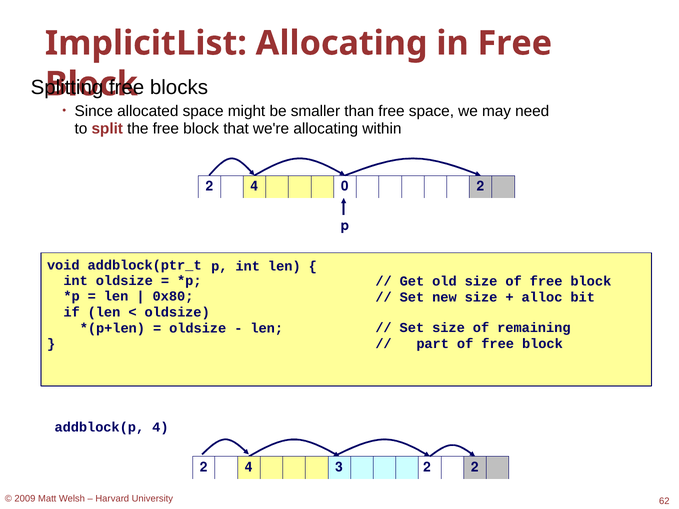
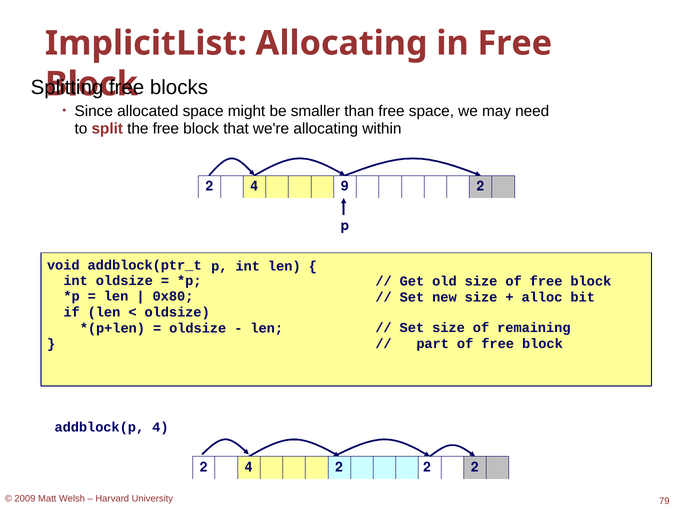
0: 0 -> 9
4 3: 3 -> 2
62: 62 -> 79
